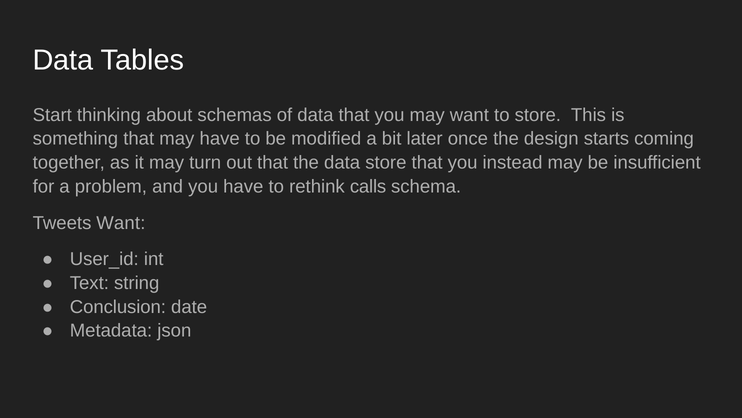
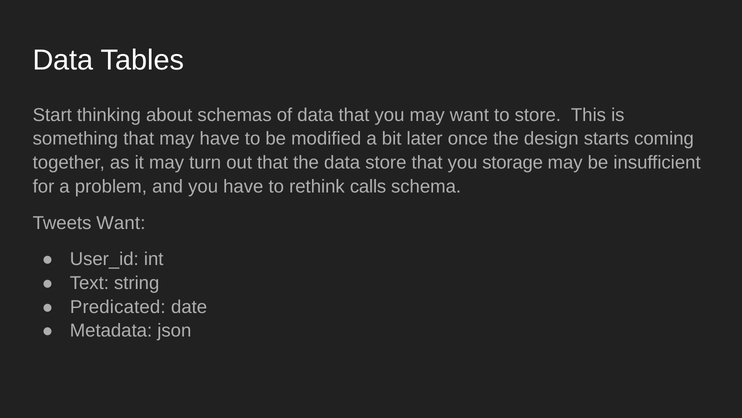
instead: instead -> storage
Conclusion: Conclusion -> Predicated
